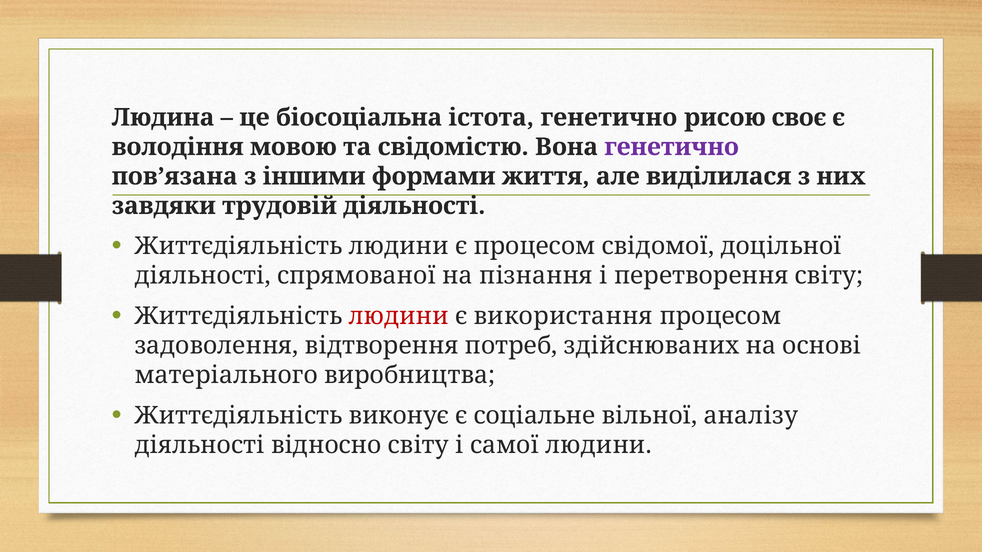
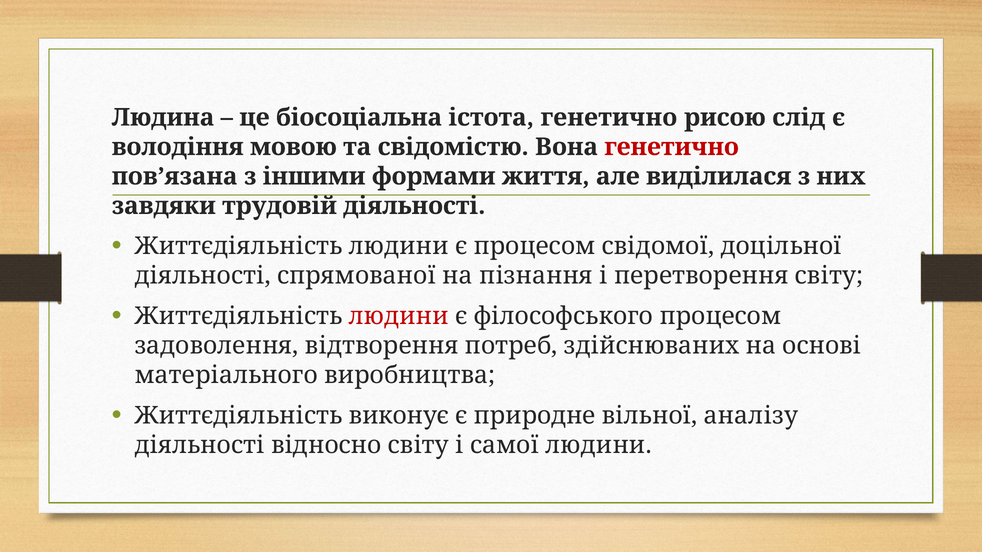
своє: своє -> слід
генетично at (672, 147) colour: purple -> red
використання: використання -> філософського
соціальне: соціальне -> природне
